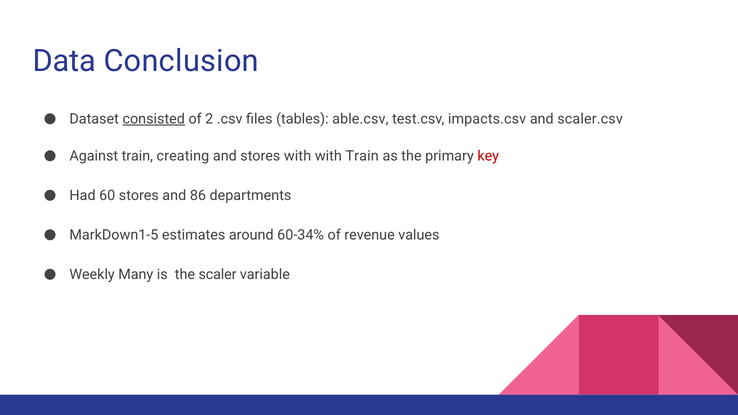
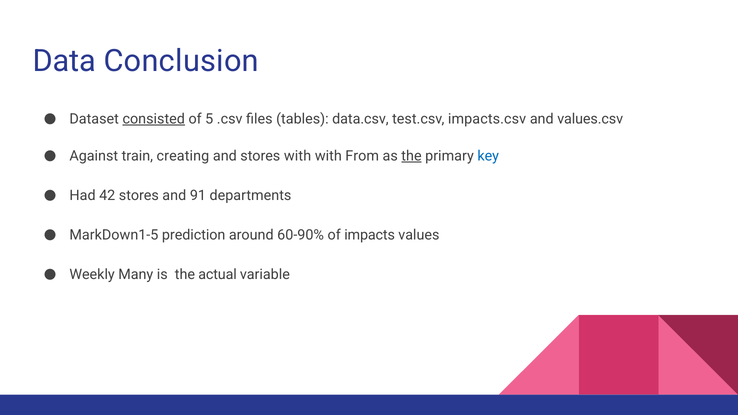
2: 2 -> 5
able.csv: able.csv -> data.csv
scaler.csv: scaler.csv -> values.csv
with Train: Train -> From
the at (411, 156) underline: none -> present
key colour: red -> blue
60: 60 -> 42
86: 86 -> 91
estimates: estimates -> prediction
60-34%: 60-34% -> 60-90%
revenue: revenue -> impacts
scaler: scaler -> actual
